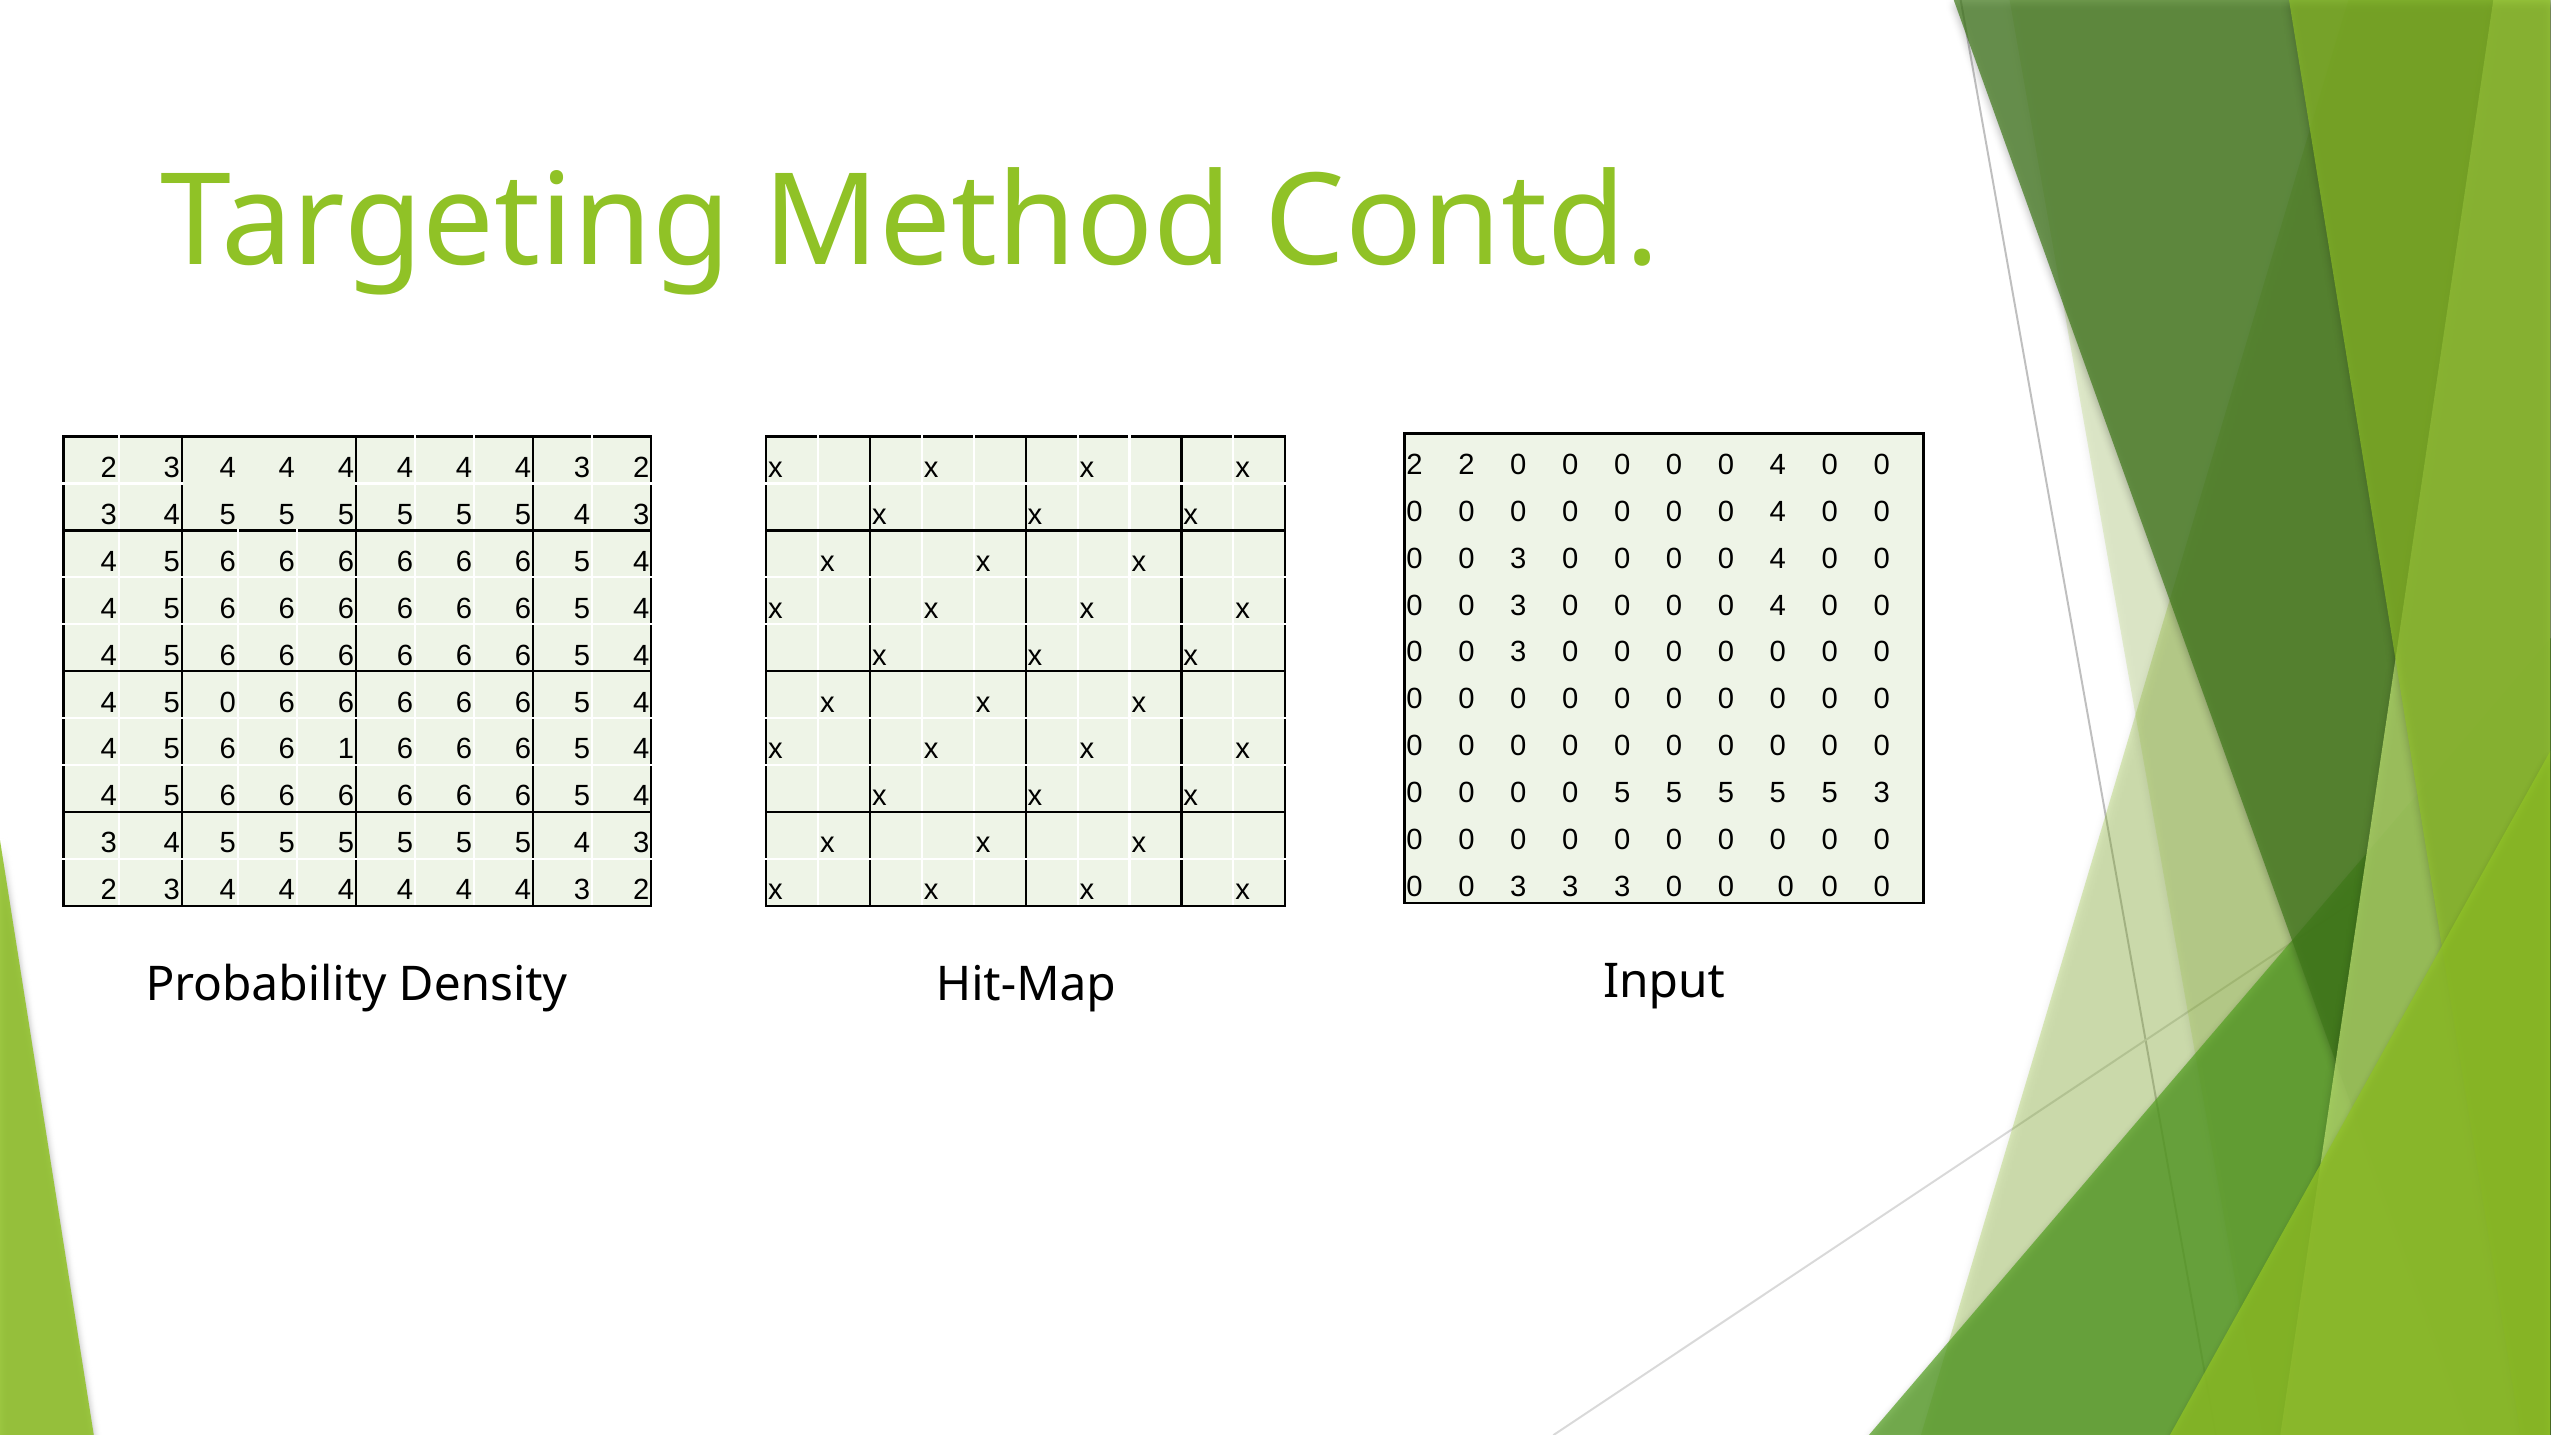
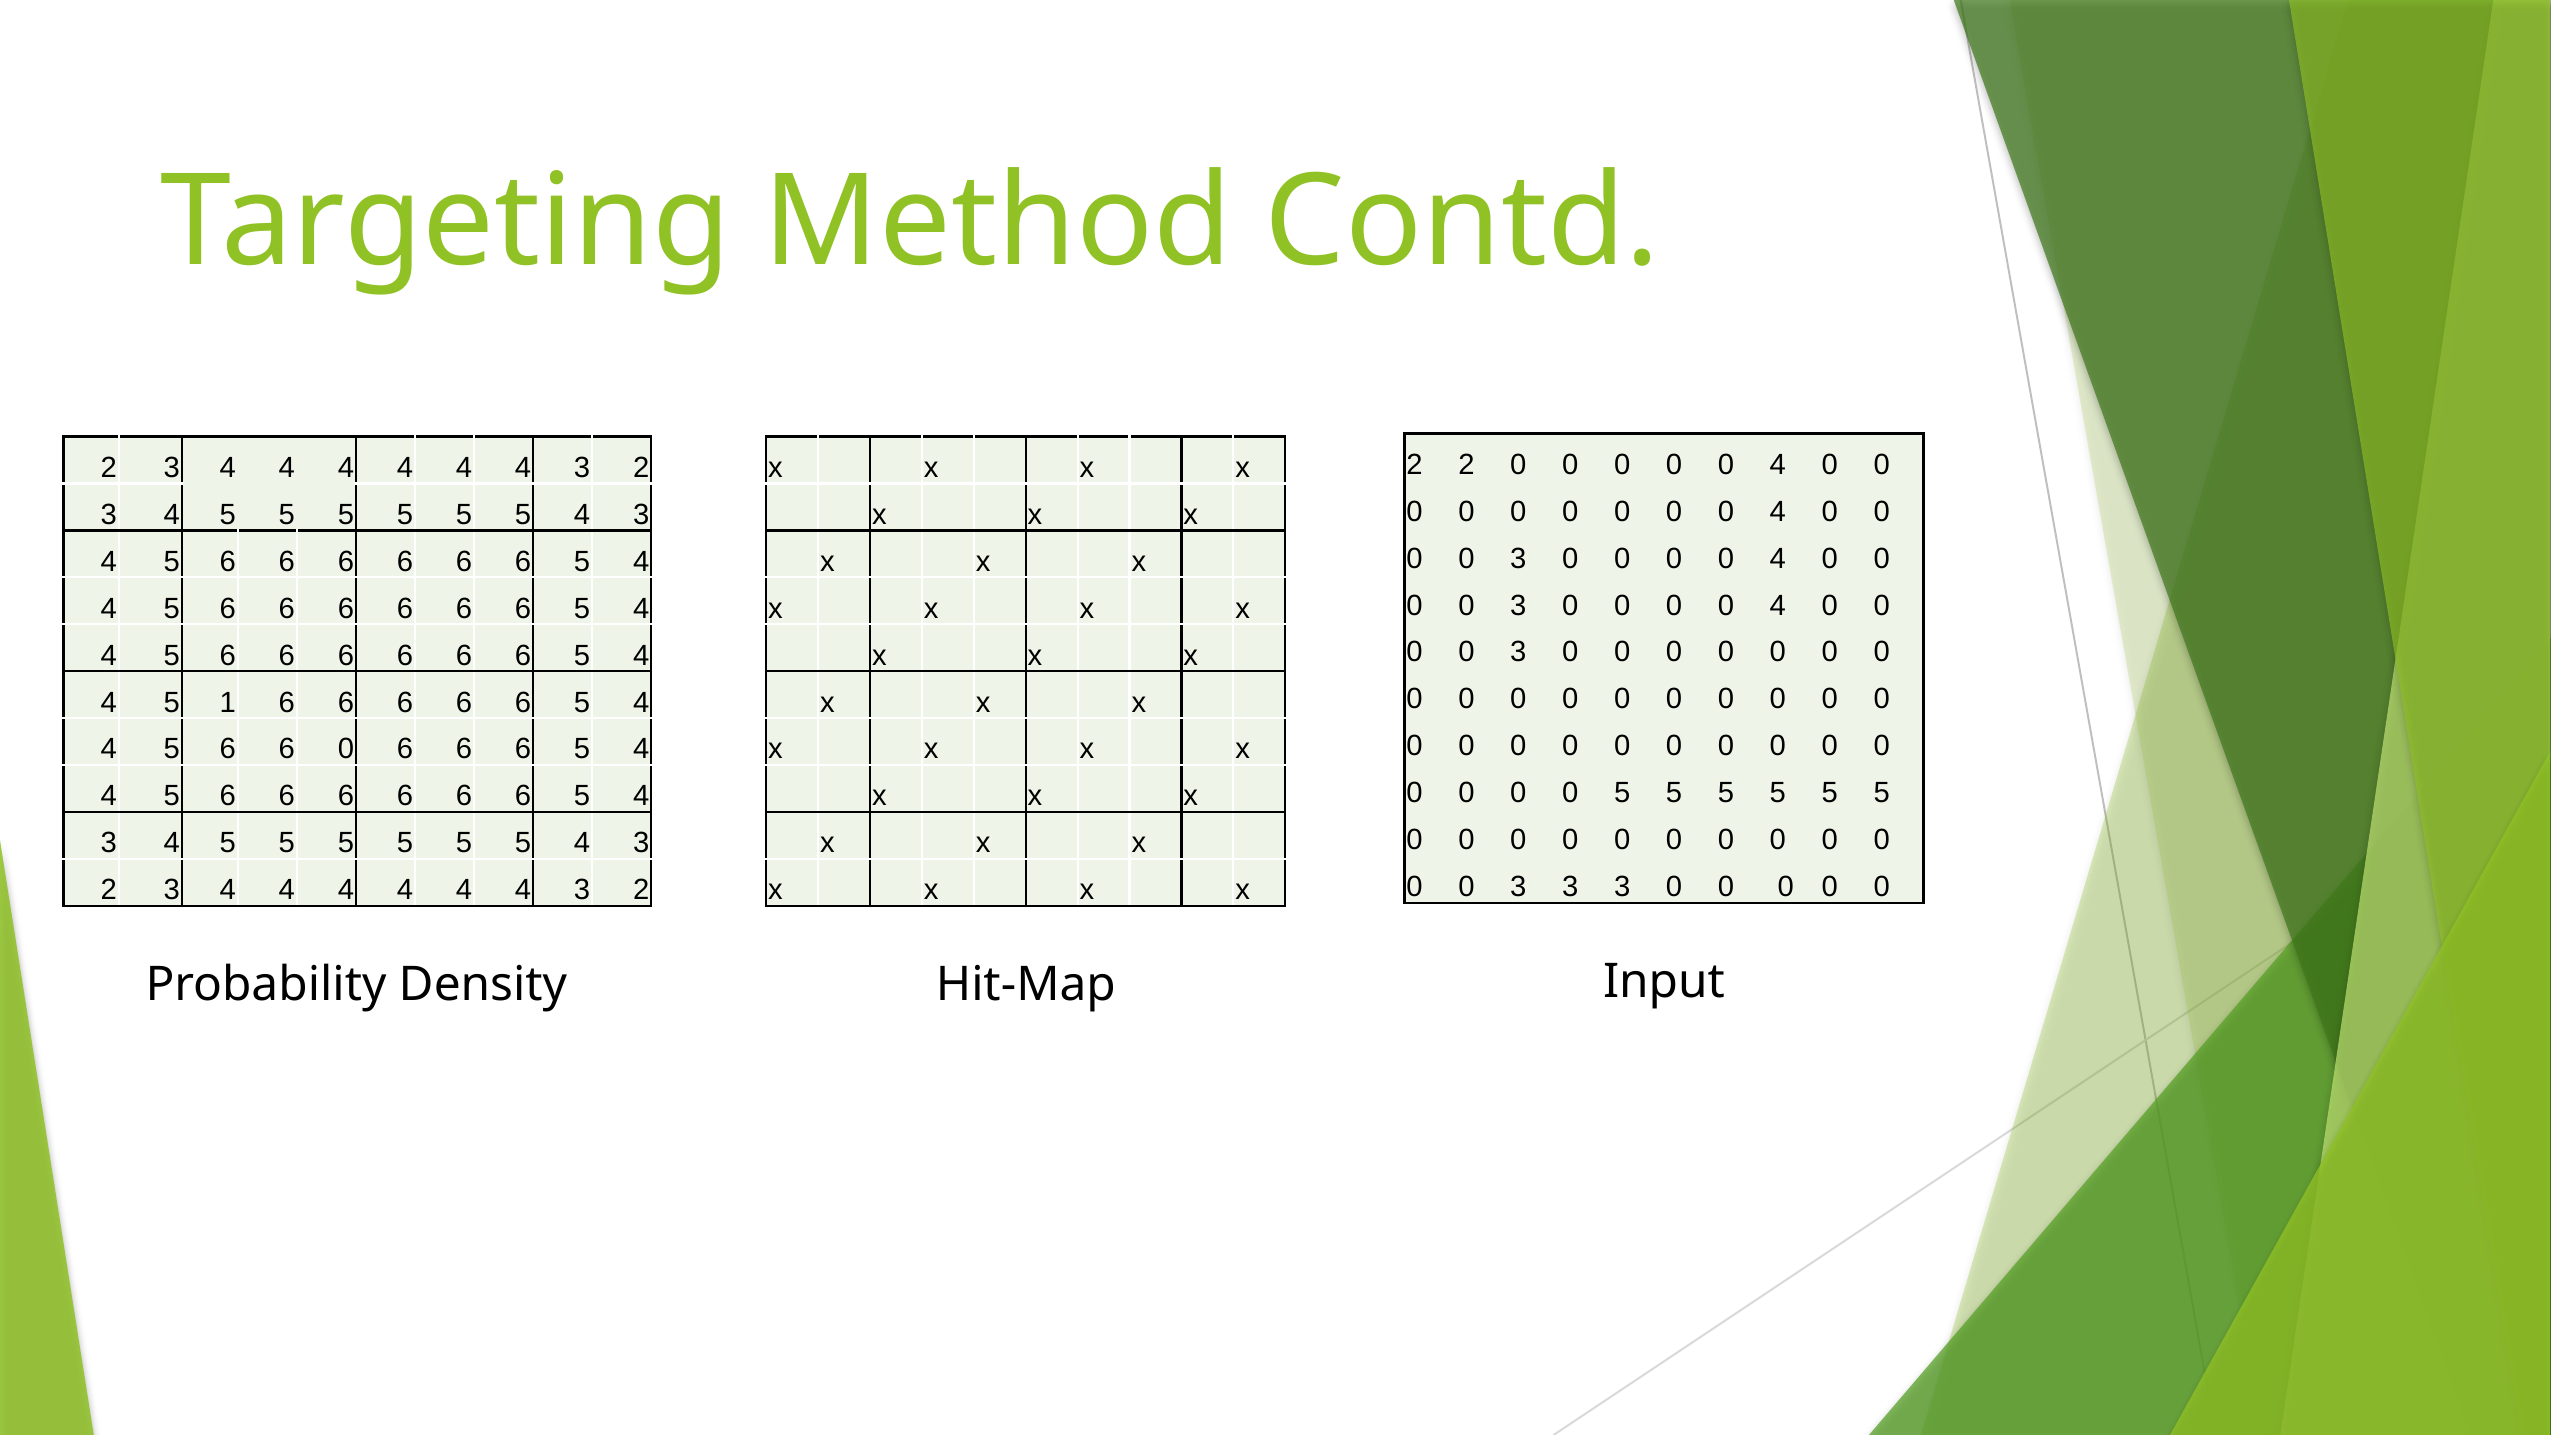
5 0: 0 -> 1
6 1: 1 -> 0
3 at (1882, 793): 3 -> 5
